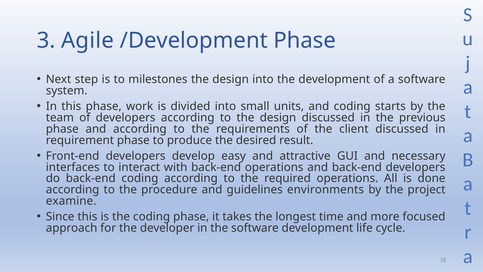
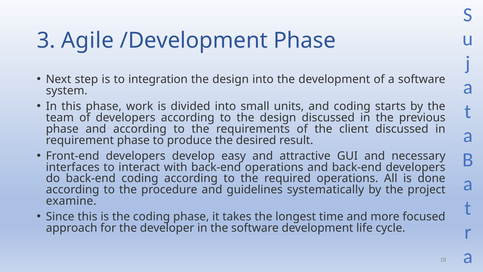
milestones: milestones -> integration
environments: environments -> systematically
